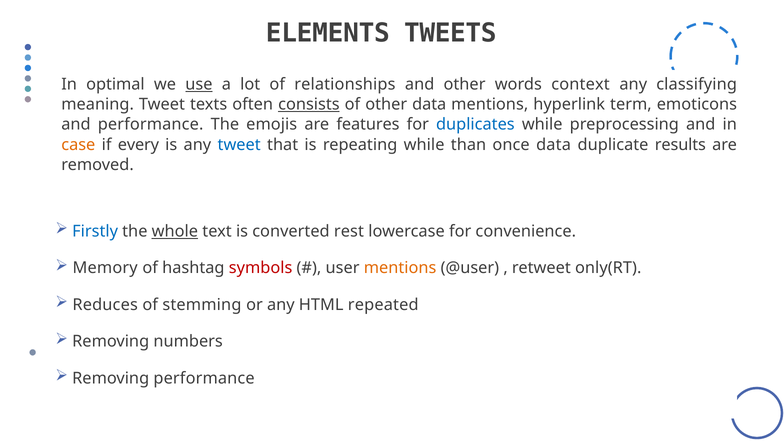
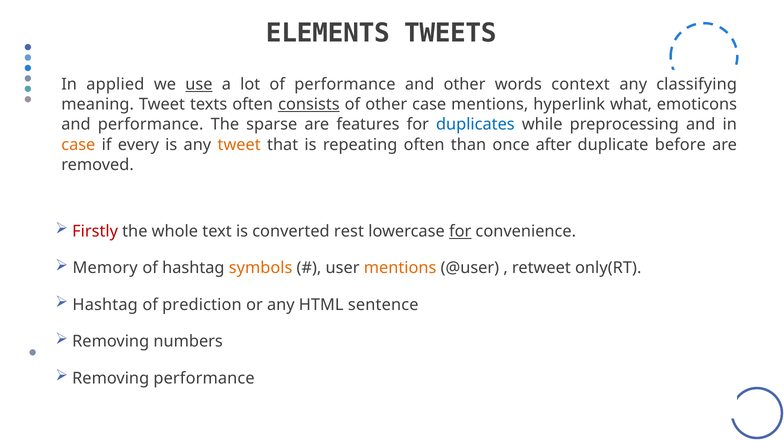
optimal: optimal -> applied
of relationships: relationships -> performance
other data: data -> case
term: term -> what
emojis: emojis -> sparse
tweet at (239, 145) colour: blue -> orange
repeating while: while -> often
once data: data -> after
results: results -> before
Firstly colour: blue -> red
whole underline: present -> none
for at (460, 231) underline: none -> present
symbols colour: red -> orange
Reduces at (105, 305): Reduces -> Hashtag
stemming: stemming -> prediction
repeated: repeated -> sentence
